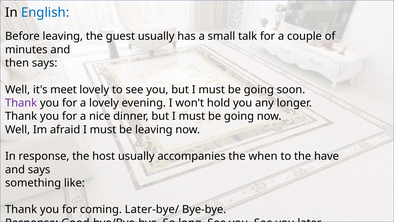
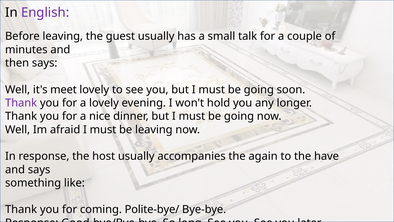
English colour: blue -> purple
when: when -> again
Later-bye/: Later-bye/ -> Polite-bye/
